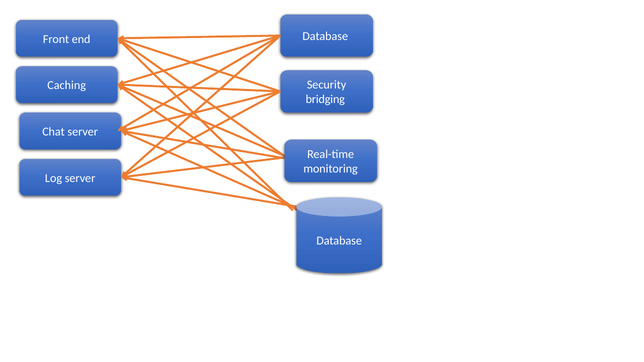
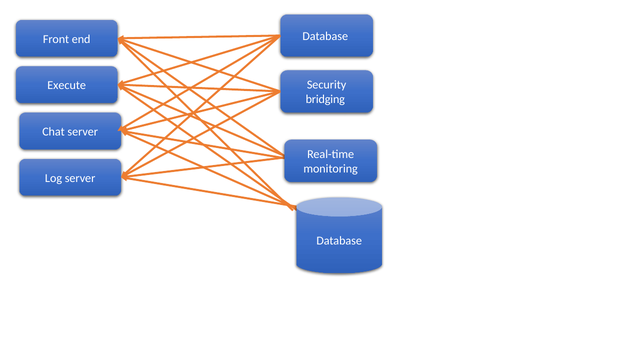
Caching: Caching -> Execute
